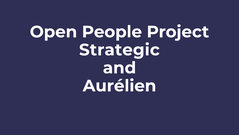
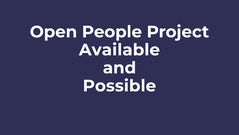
Strategic: Strategic -> Available
Aurélien: Aurélien -> Possible
